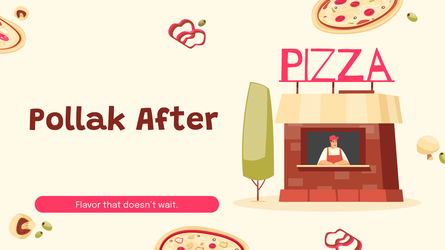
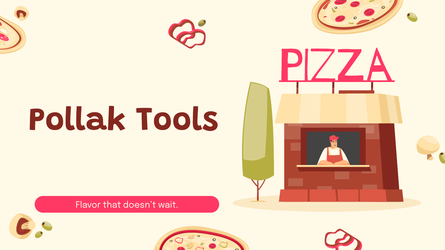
After: After -> Tools
